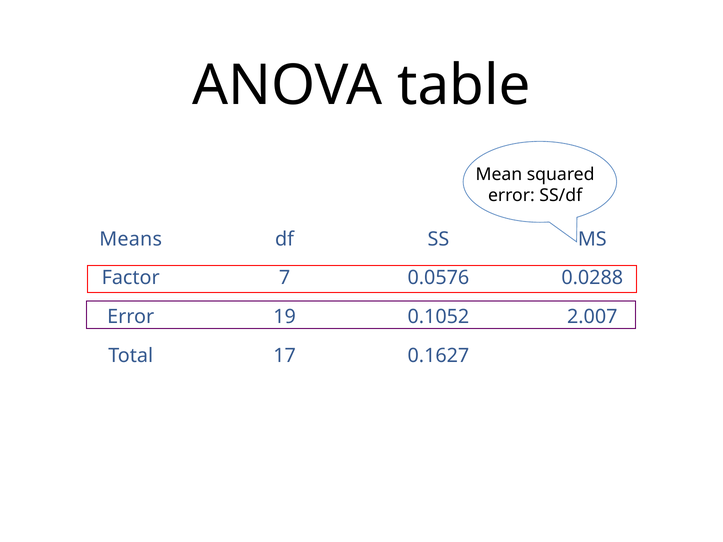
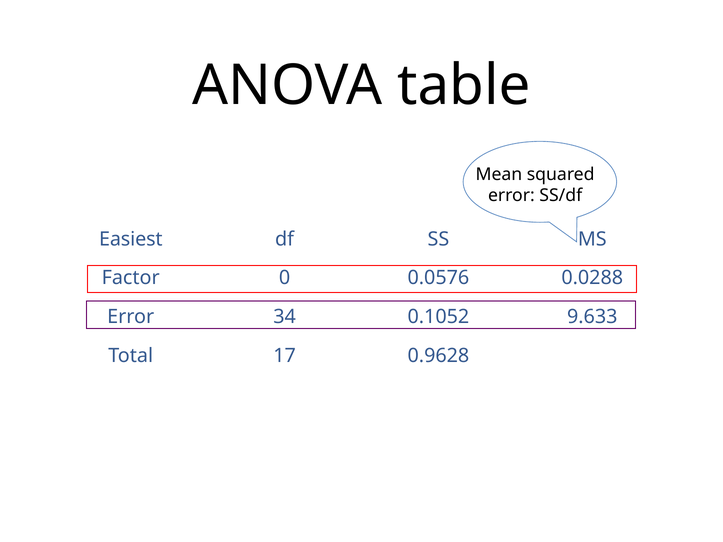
Means: Means -> Easiest
7: 7 -> 0
19: 19 -> 34
2.007: 2.007 -> 9.633
0.1627: 0.1627 -> 0.9628
